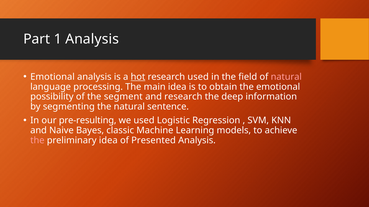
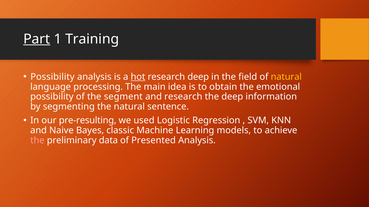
Part underline: none -> present
1 Analysis: Analysis -> Training
Emotional at (52, 77): Emotional -> Possibility
research used: used -> deep
natural at (286, 77) colour: pink -> yellow
preliminary idea: idea -> data
